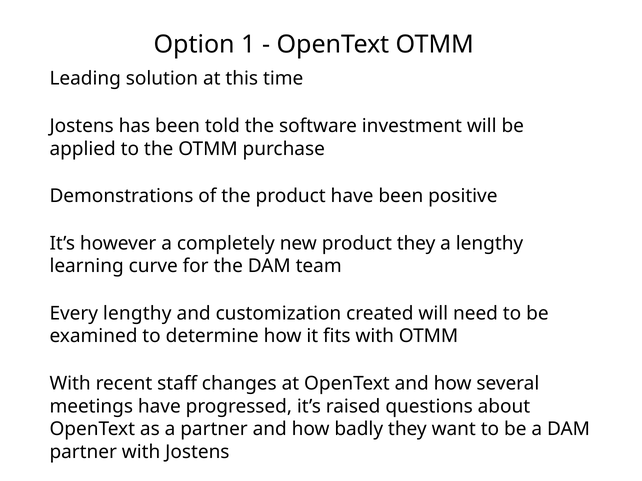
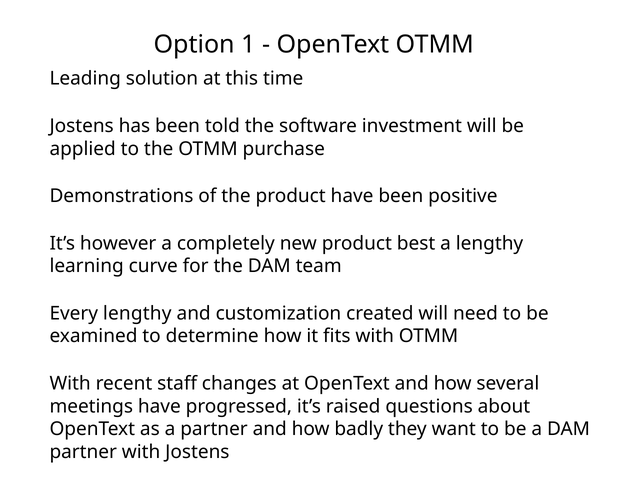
product they: they -> best
